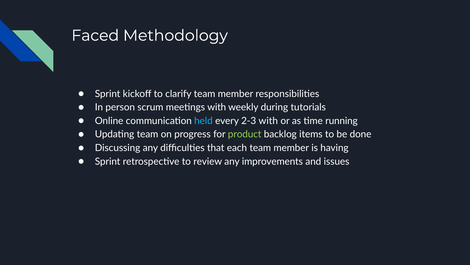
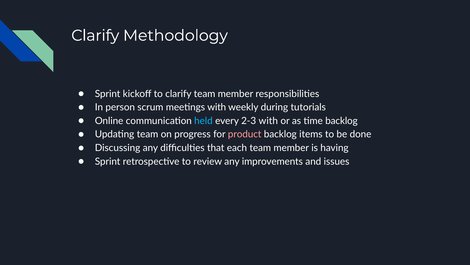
Faced at (95, 35): Faced -> Clarify
time running: running -> backlog
product colour: light green -> pink
